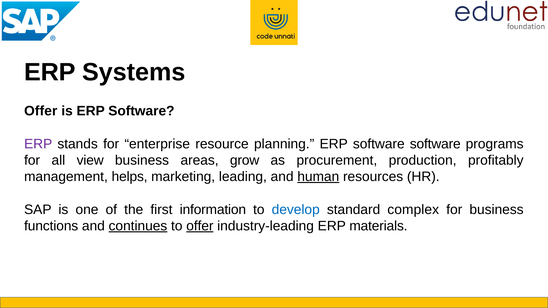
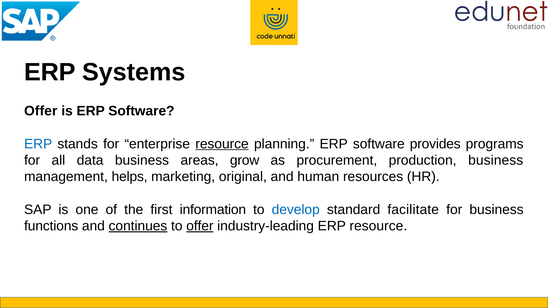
ERP at (38, 144) colour: purple -> blue
resource at (222, 144) underline: none -> present
software software: software -> provides
view: view -> data
production profitably: profitably -> business
leading: leading -> original
human underline: present -> none
complex: complex -> facilitate
ERP materials: materials -> resource
